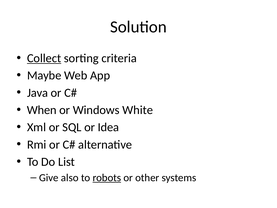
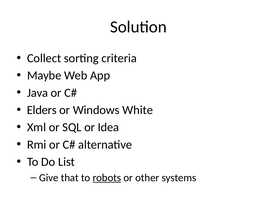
Collect underline: present -> none
When: When -> Elders
also: also -> that
